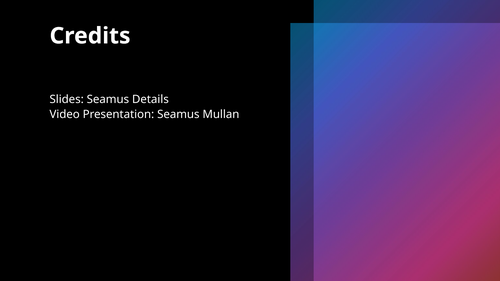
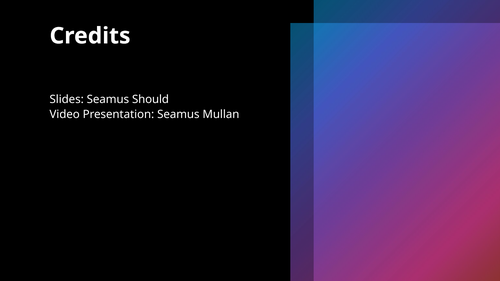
Details: Details -> Should
